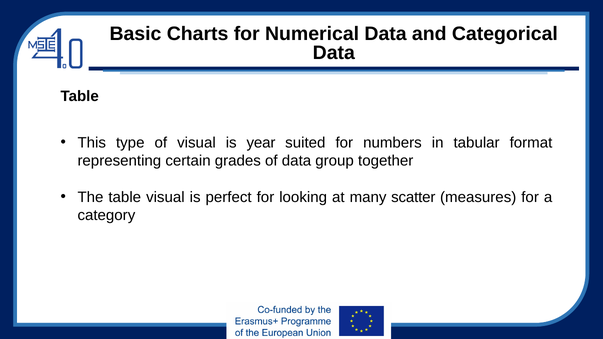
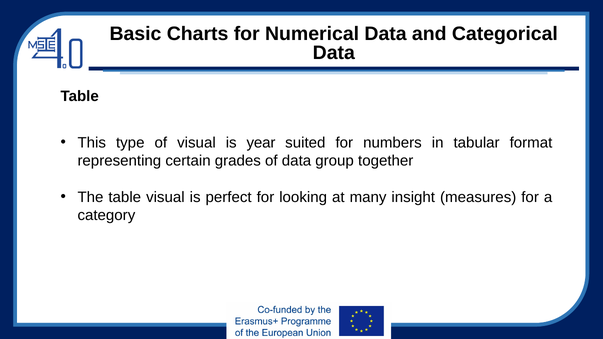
scatter: scatter -> insight
